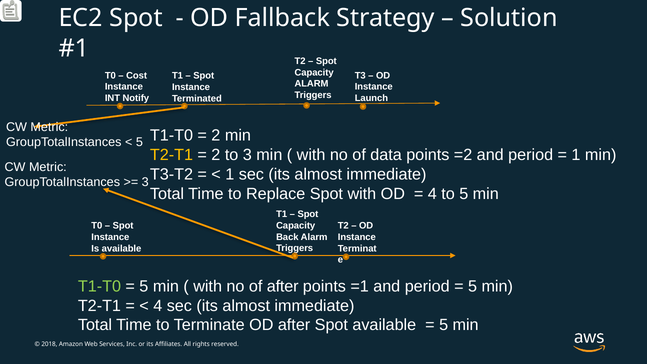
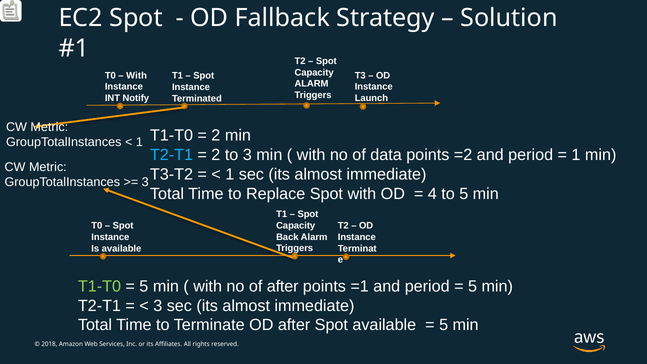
Cost at (137, 76): Cost -> With
5 at (139, 142): 5 -> 1
T2-T1 at (171, 155) colour: yellow -> light blue
4 at (158, 306): 4 -> 3
